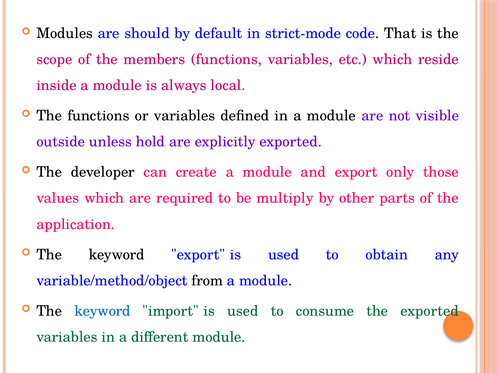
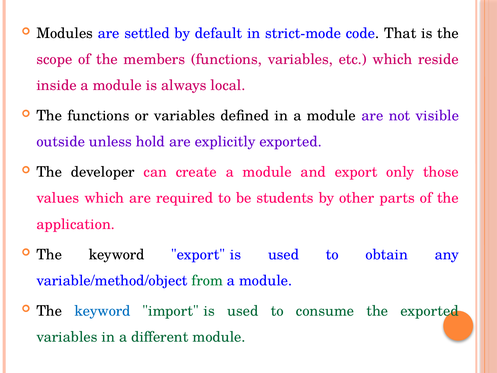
should: should -> settled
multiply: multiply -> students
from colour: black -> green
